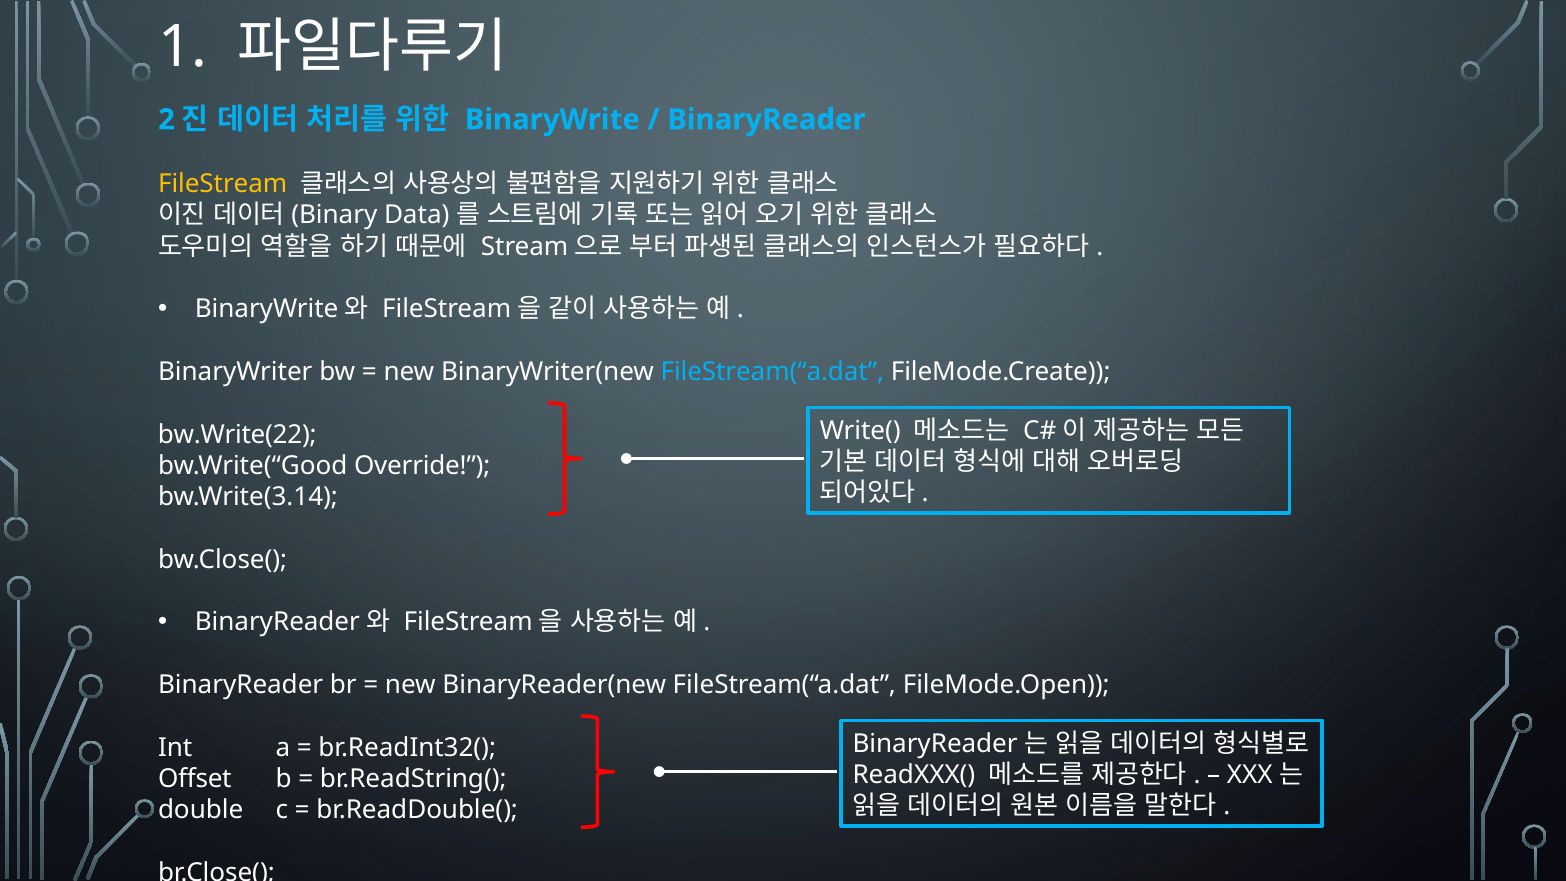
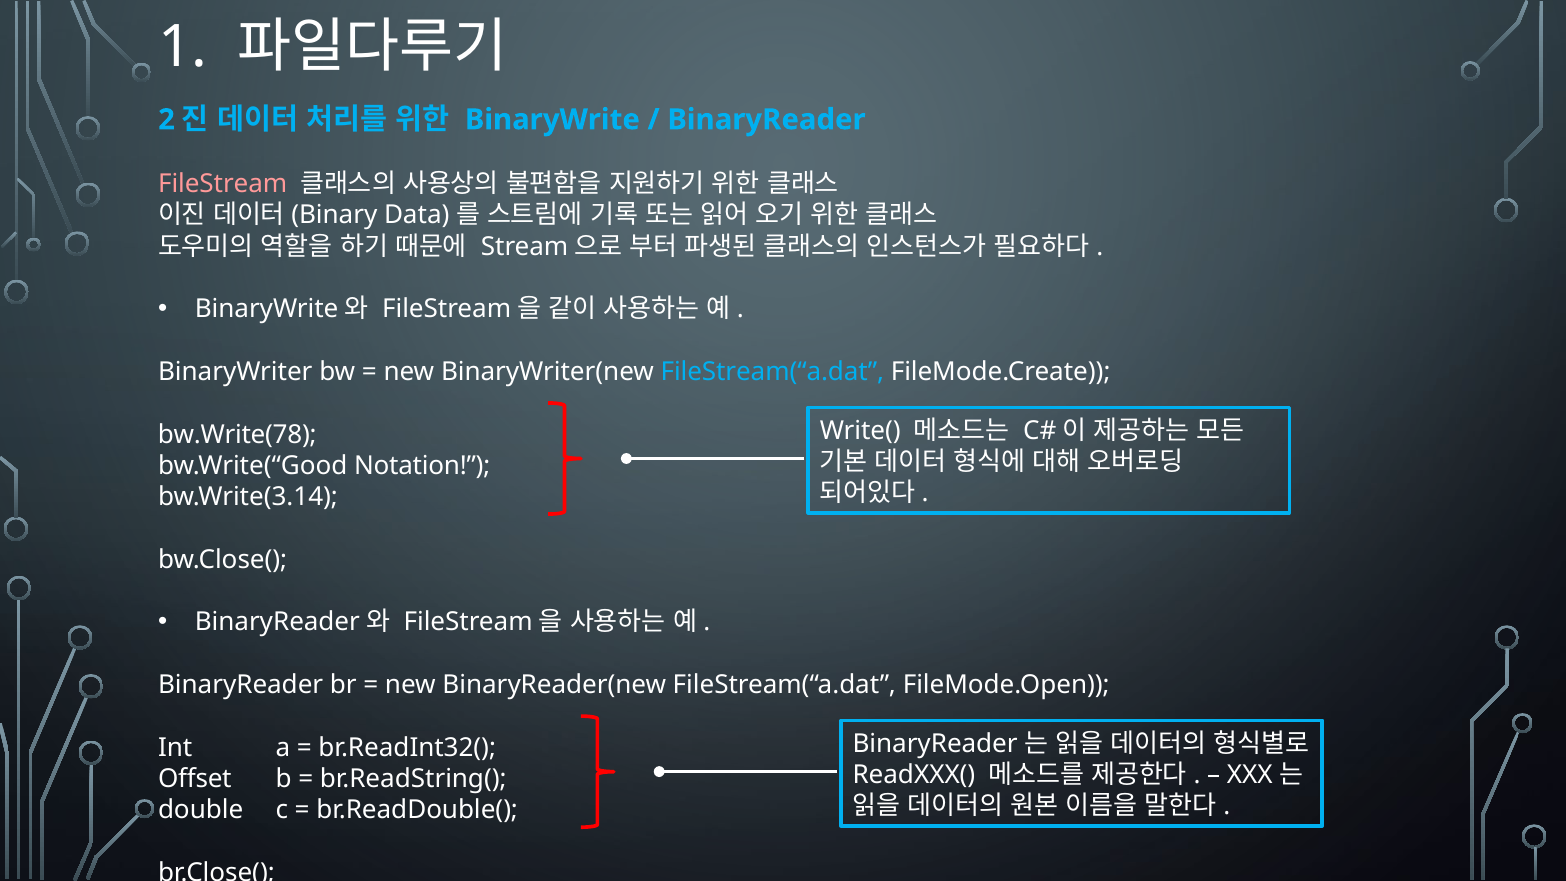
FileStream colour: yellow -> pink
bw.Write(22: bw.Write(22 -> bw.Write(78
Override: Override -> Notation
